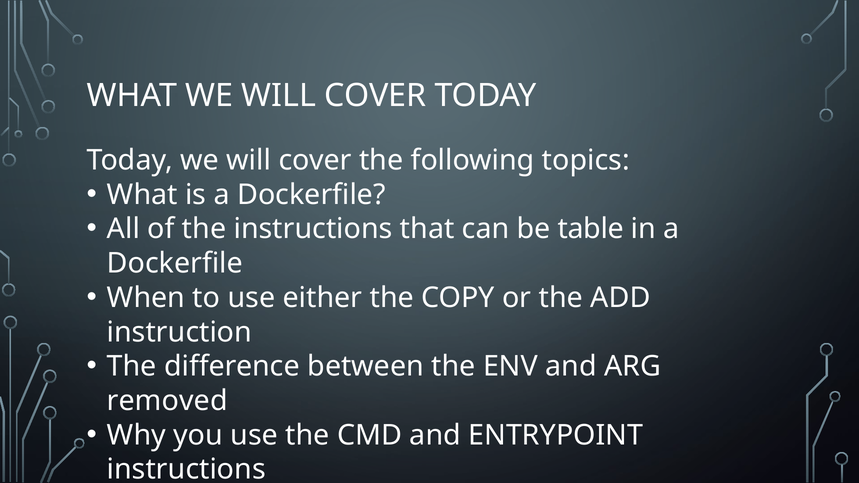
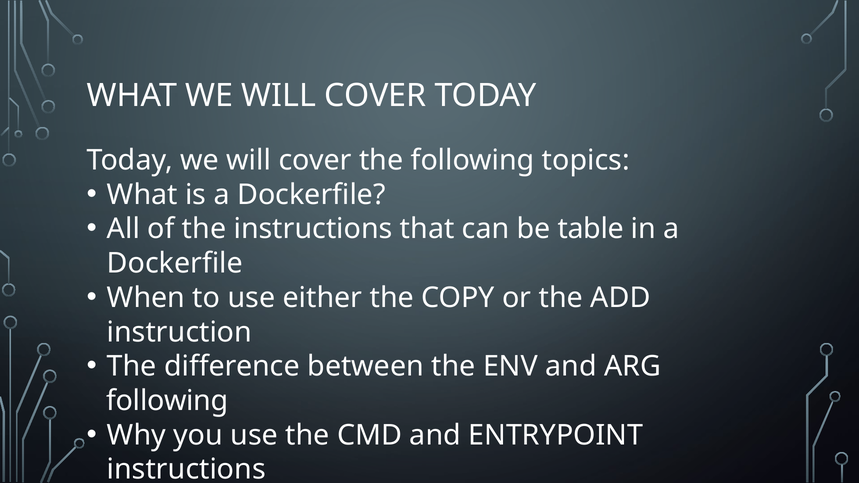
removed at (167, 401): removed -> following
